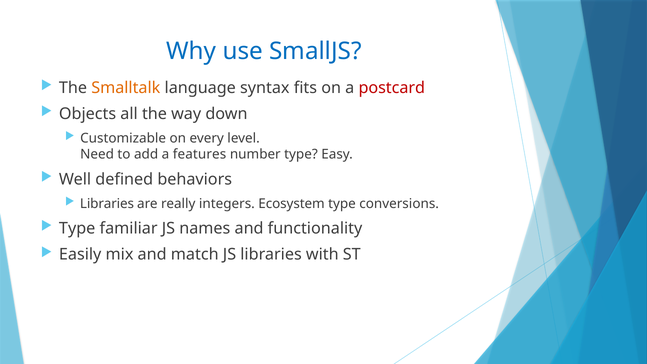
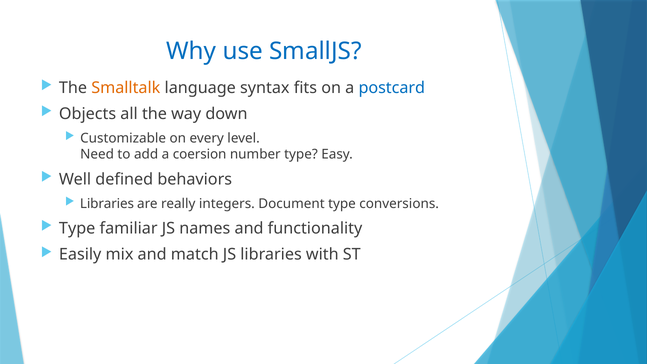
postcard colour: red -> blue
features: features -> coersion
Ecosystem: Ecosystem -> Document
